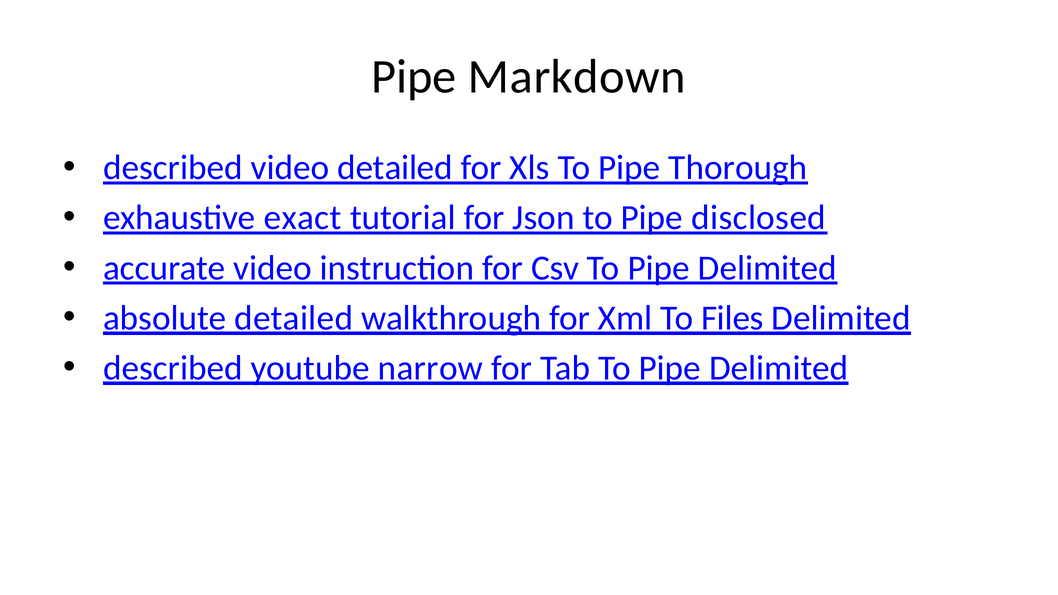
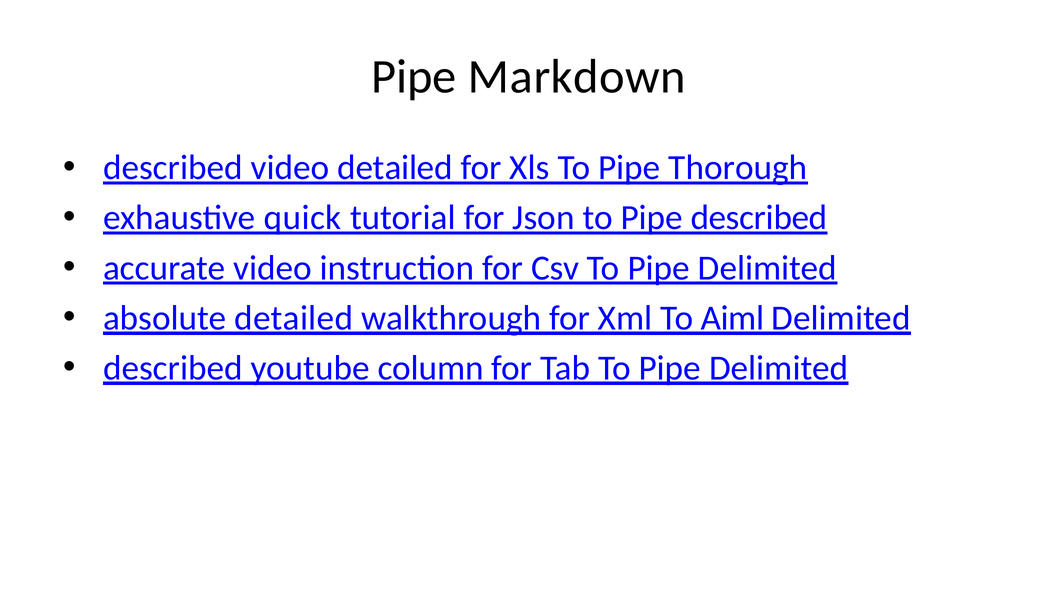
exact: exact -> quick
Pipe disclosed: disclosed -> described
Files: Files -> Aiml
narrow: narrow -> column
